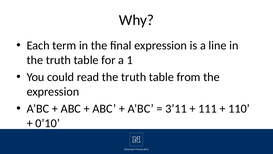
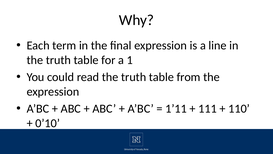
3’11: 3’11 -> 1’11
